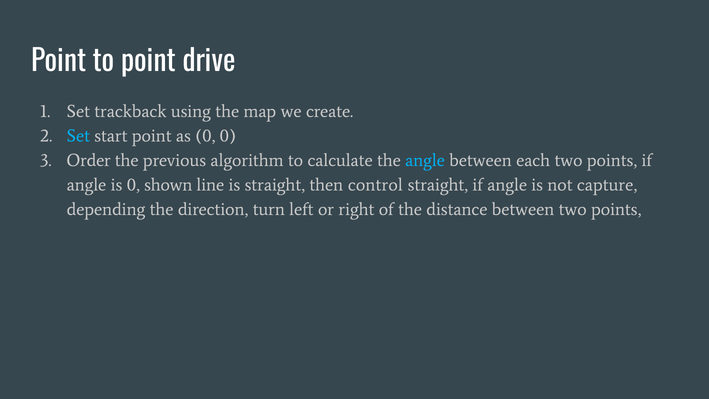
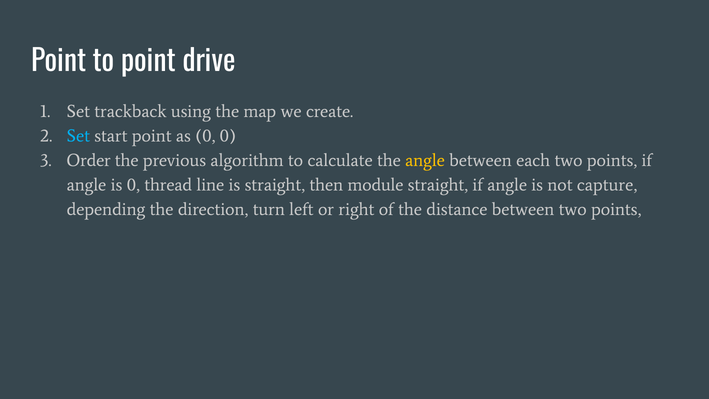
angle at (425, 160) colour: light blue -> yellow
shown: shown -> thread
control: control -> module
